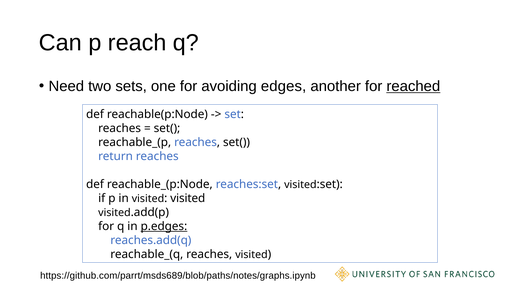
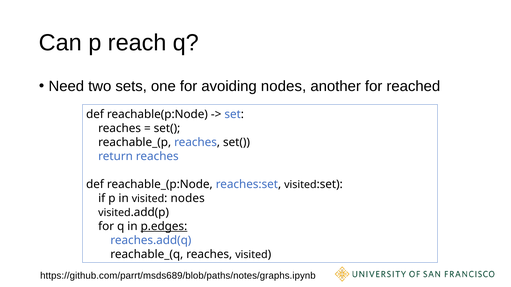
avoiding edges: edges -> nodes
reached underline: present -> none
visited visited: visited -> nodes
